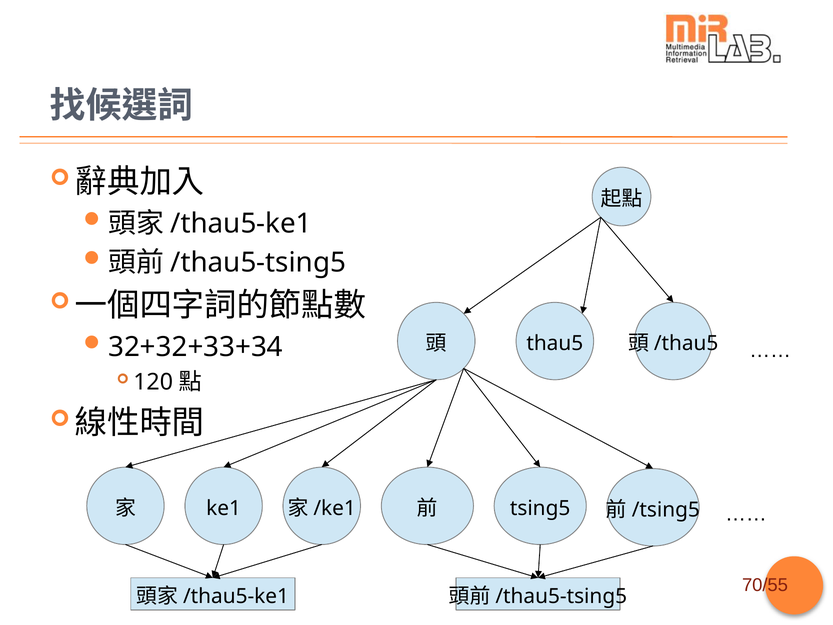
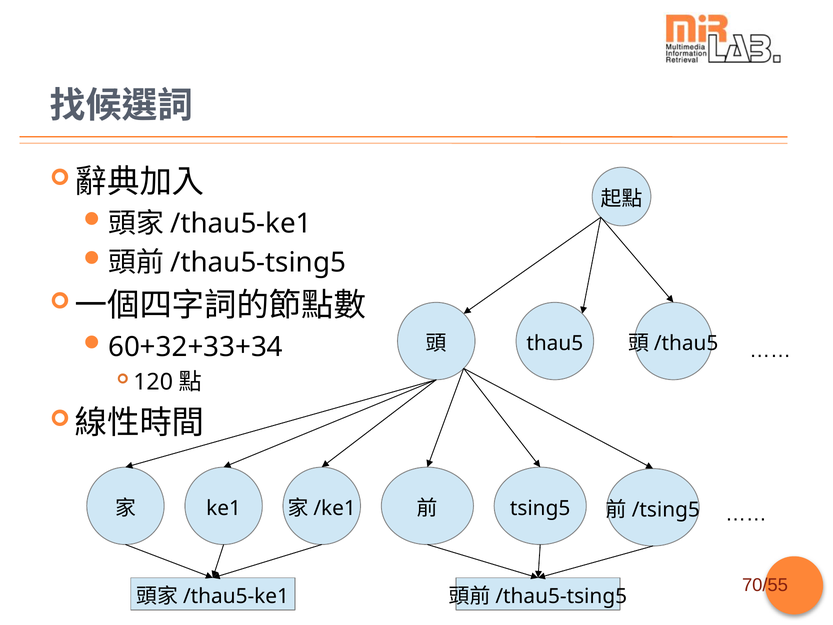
32+32+33+34: 32+32+33+34 -> 60+32+33+34
